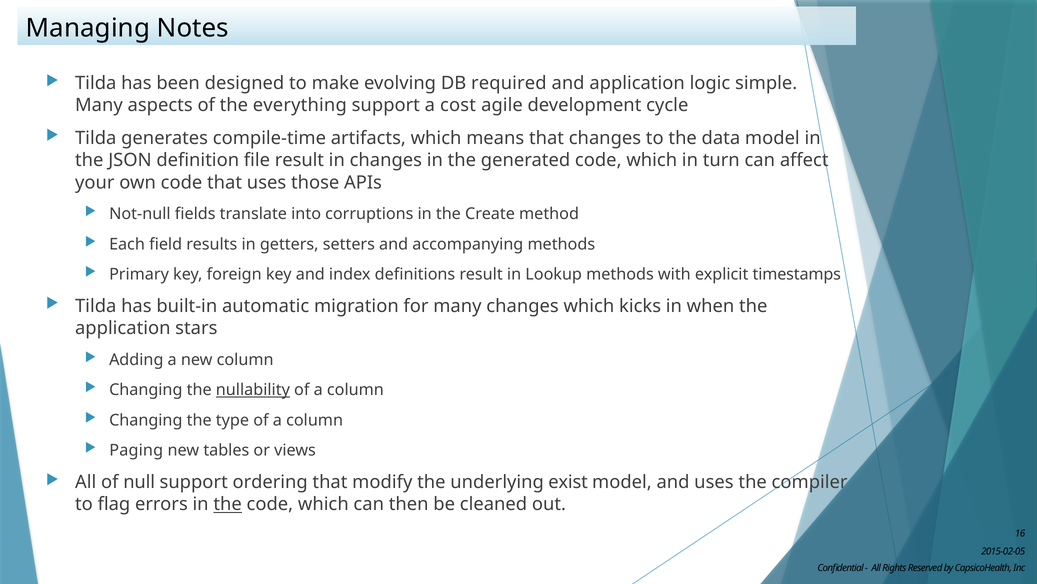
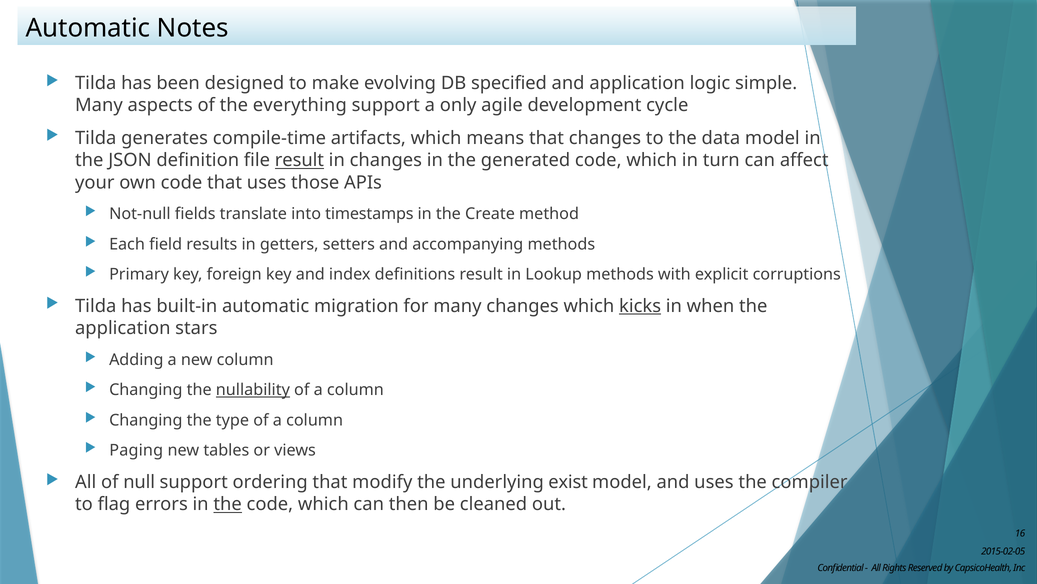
Managing at (88, 28): Managing -> Automatic
required: required -> specified
cost: cost -> only
result at (299, 160) underline: none -> present
corruptions: corruptions -> timestamps
timestamps: timestamps -> corruptions
kicks underline: none -> present
